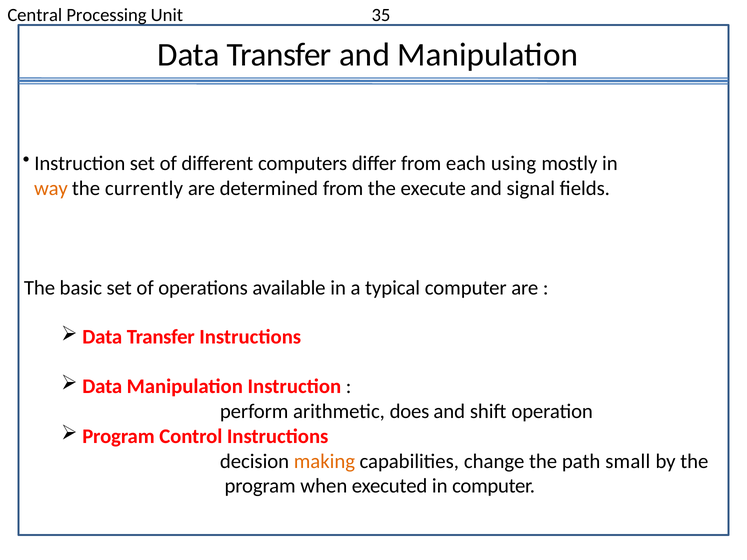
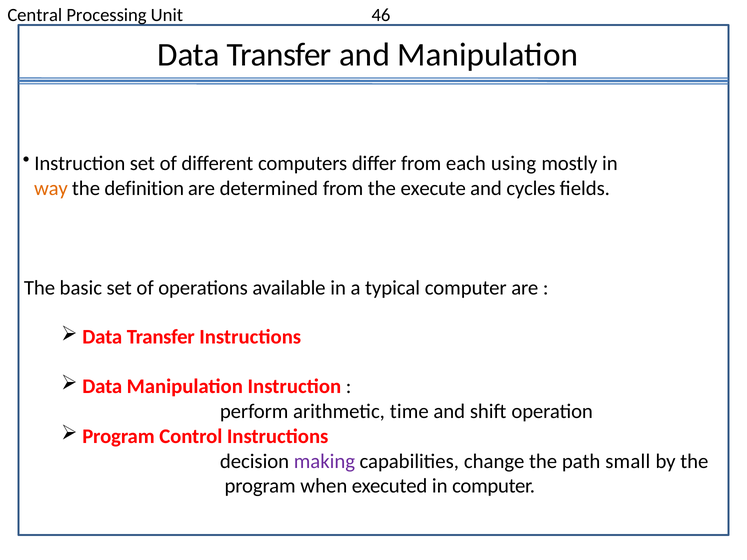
35: 35 -> 46
currently: currently -> definition
signal: signal -> cycles
does: does -> time
making colour: orange -> purple
